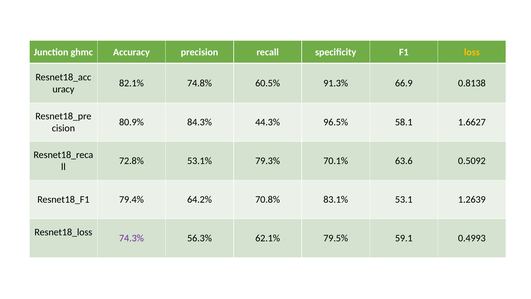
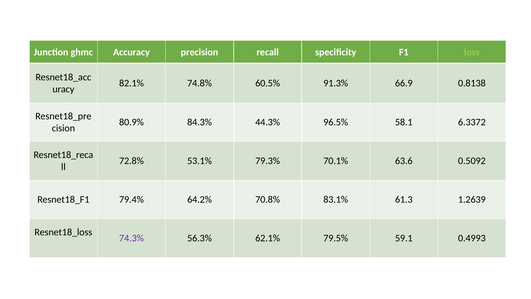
loss colour: yellow -> light green
1.6627: 1.6627 -> 6.3372
53.1: 53.1 -> 61.3
